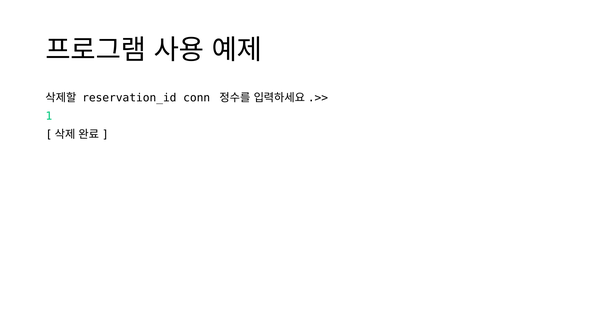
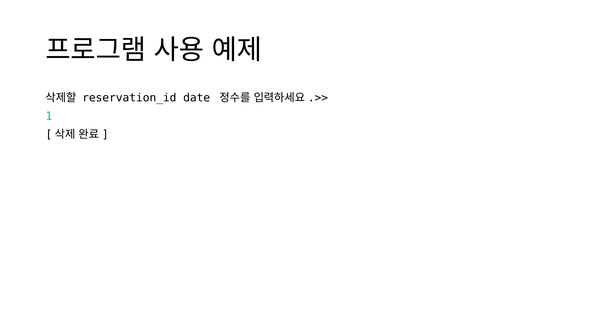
conn: conn -> date
